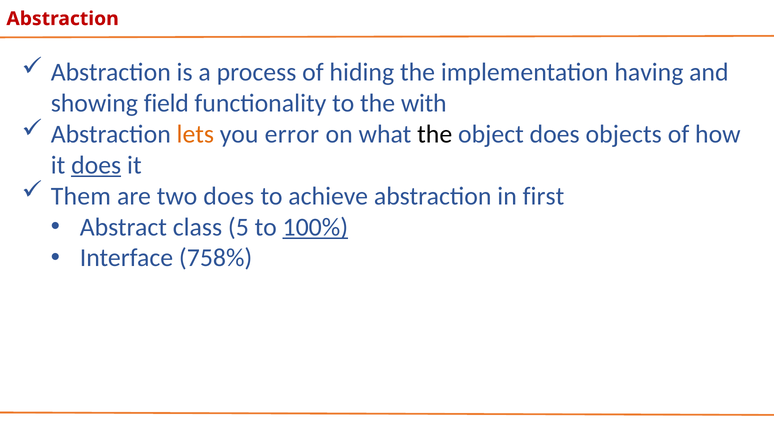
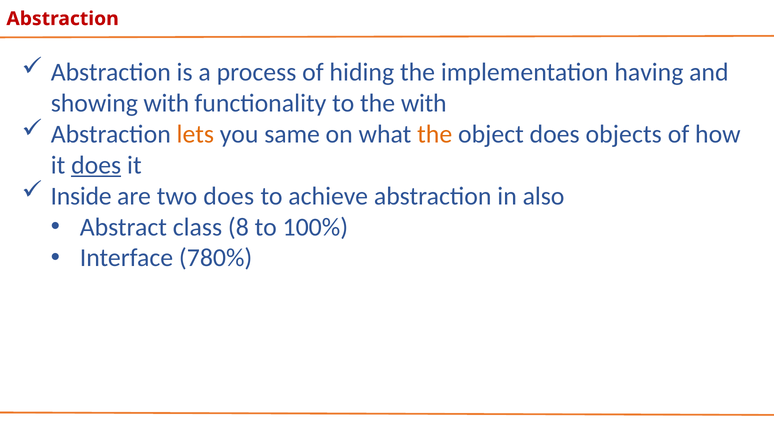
showing field: field -> with
error: error -> same
the at (435, 134) colour: black -> orange
Them: Them -> Inside
first: first -> also
5: 5 -> 8
100% underline: present -> none
758%: 758% -> 780%
